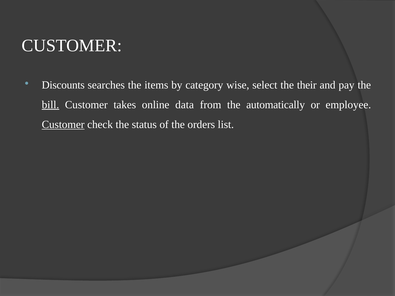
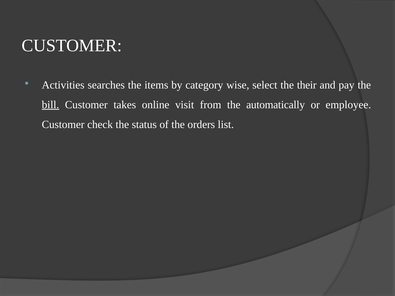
Discounts: Discounts -> Activities
data: data -> visit
Customer at (63, 125) underline: present -> none
